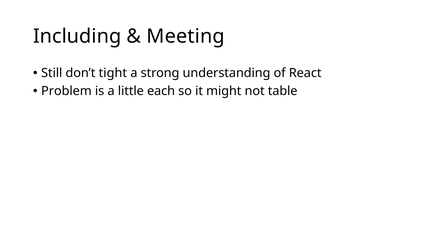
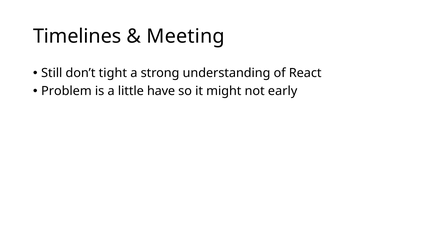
Including: Including -> Timelines
each: each -> have
table: table -> early
